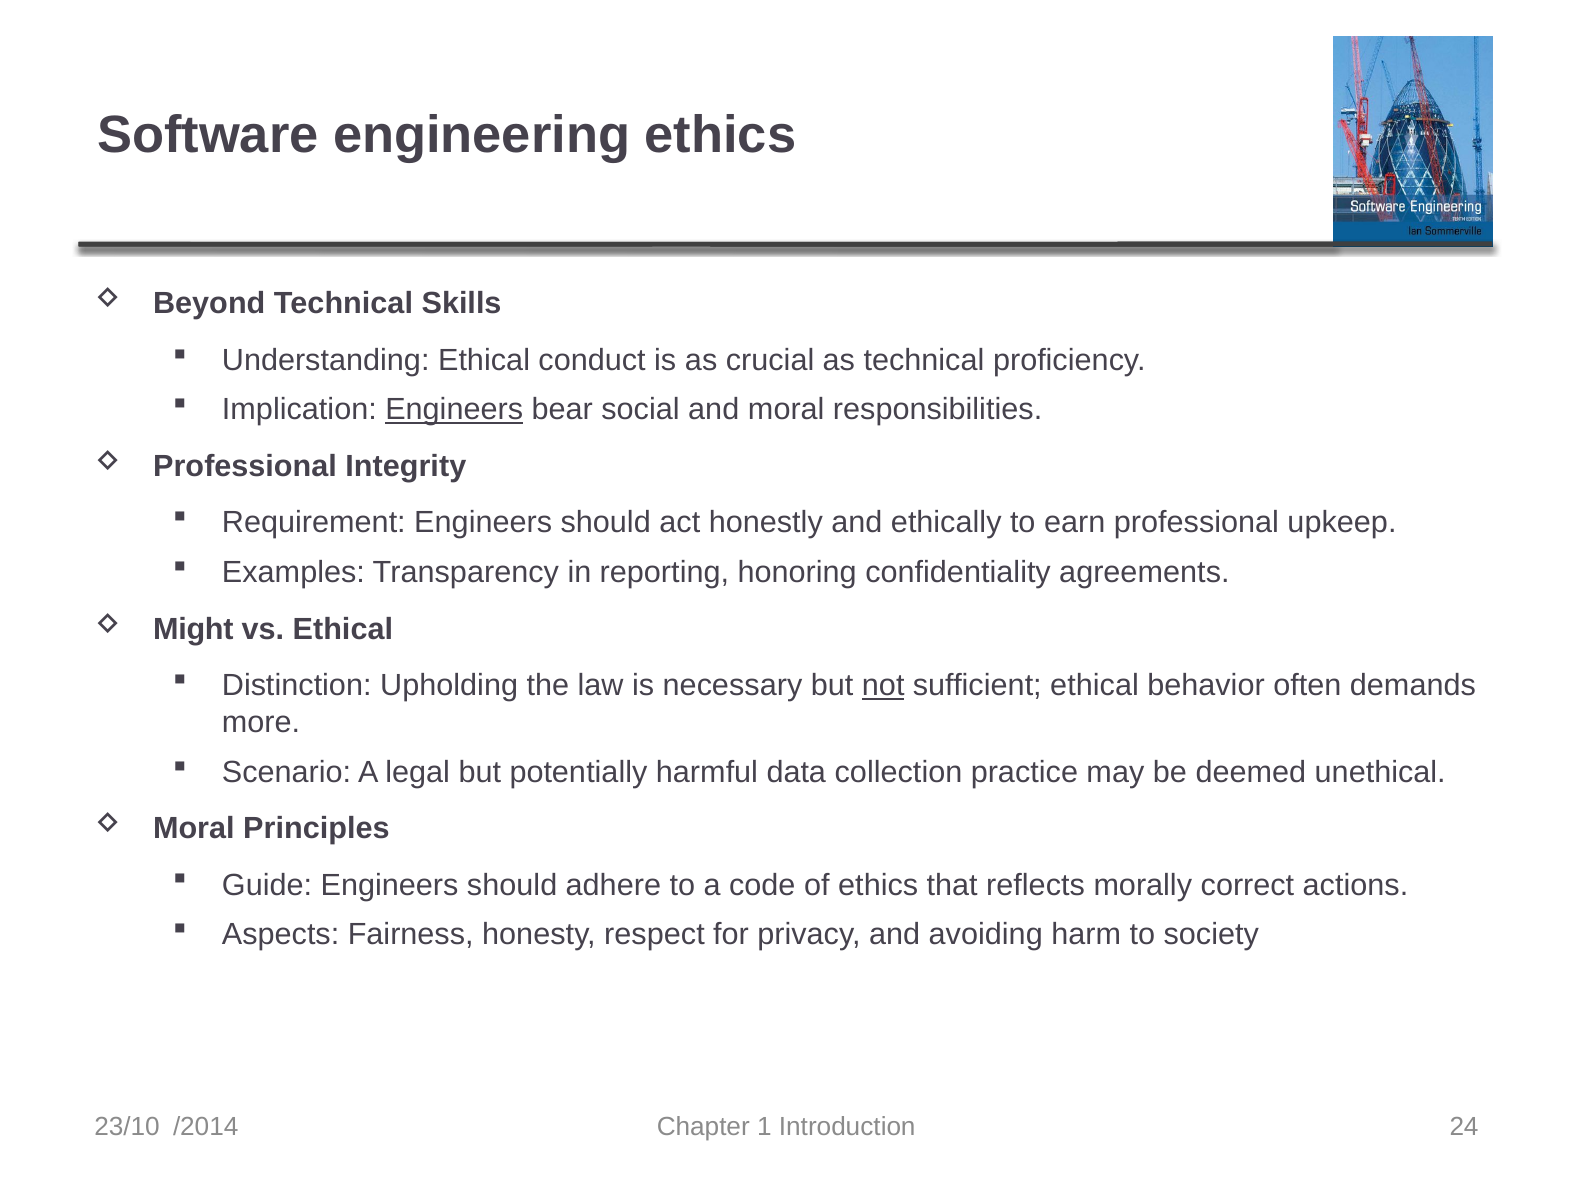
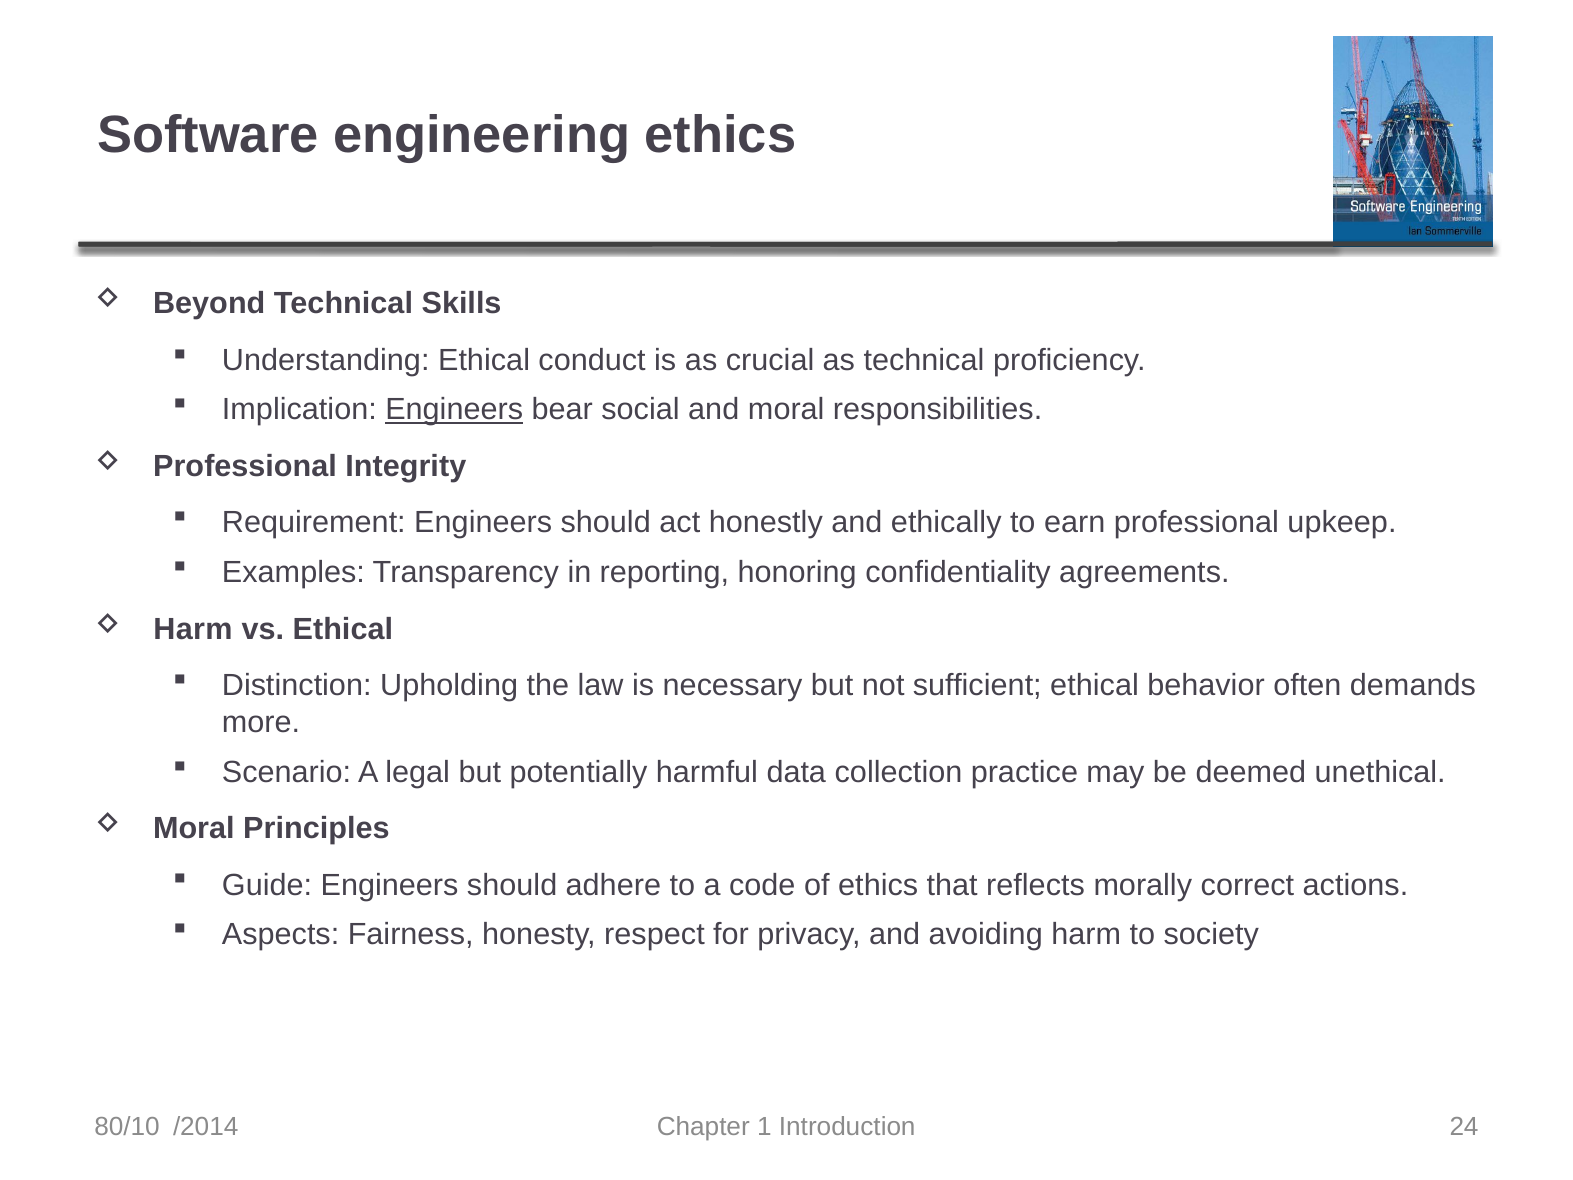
Might at (193, 629): Might -> Harm
not underline: present -> none
23/10: 23/10 -> 80/10
